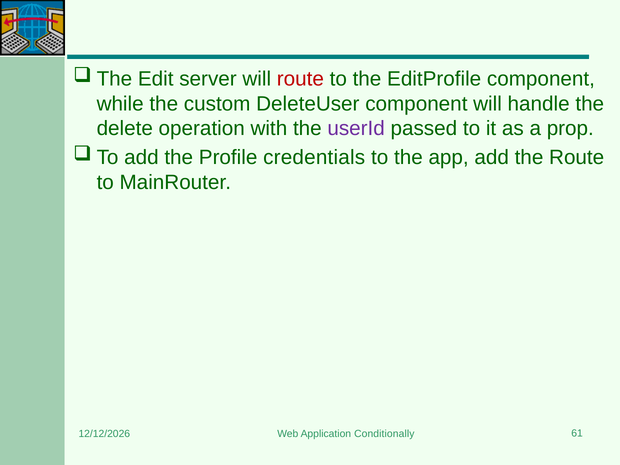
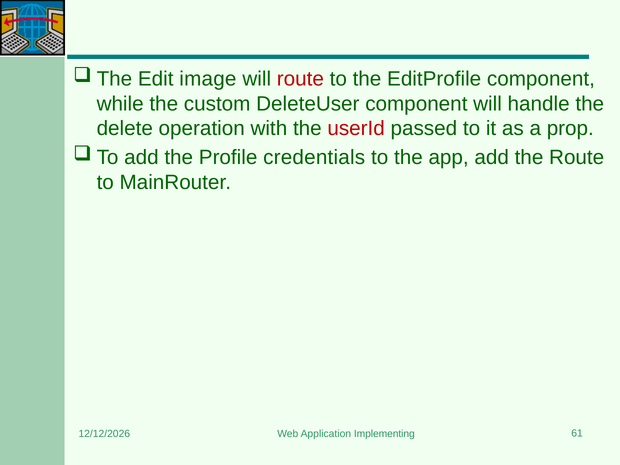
server: server -> image
userId colour: purple -> red
Conditionally: Conditionally -> Implementing
